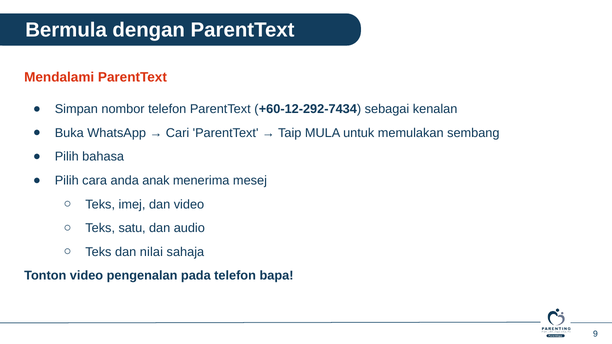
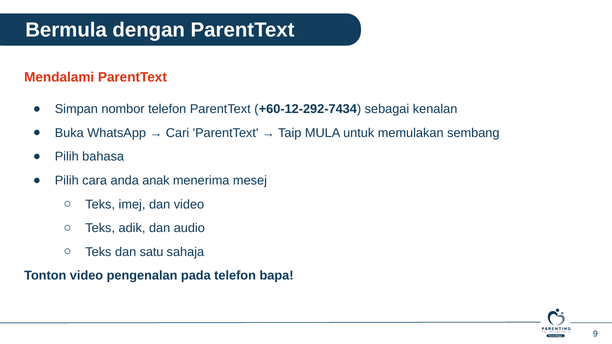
satu: satu -> adik
nilai: nilai -> satu
